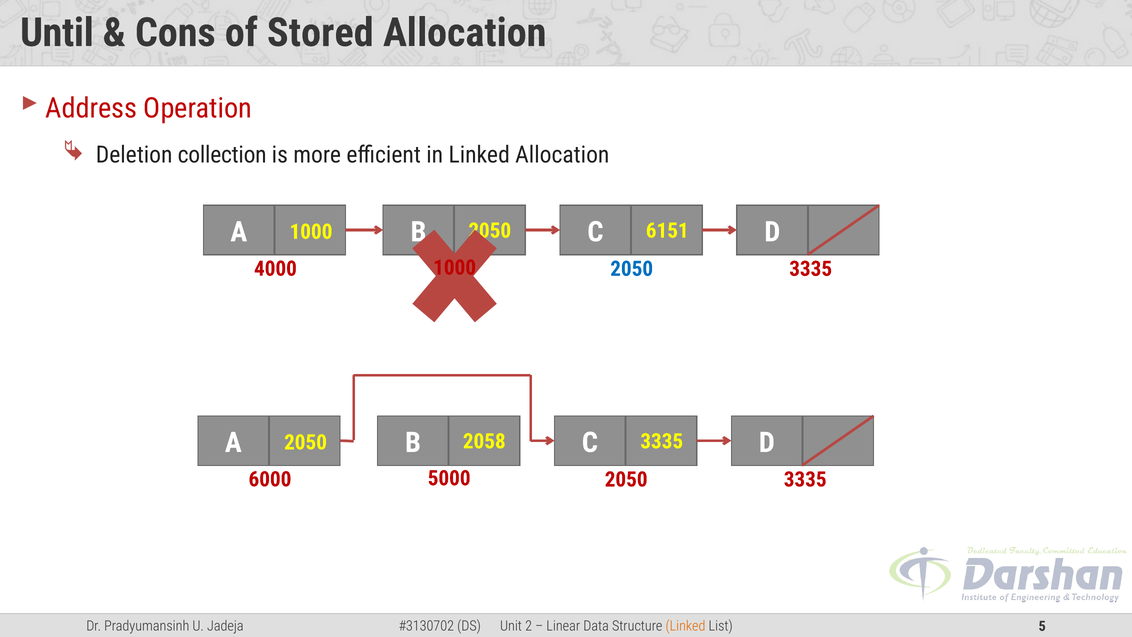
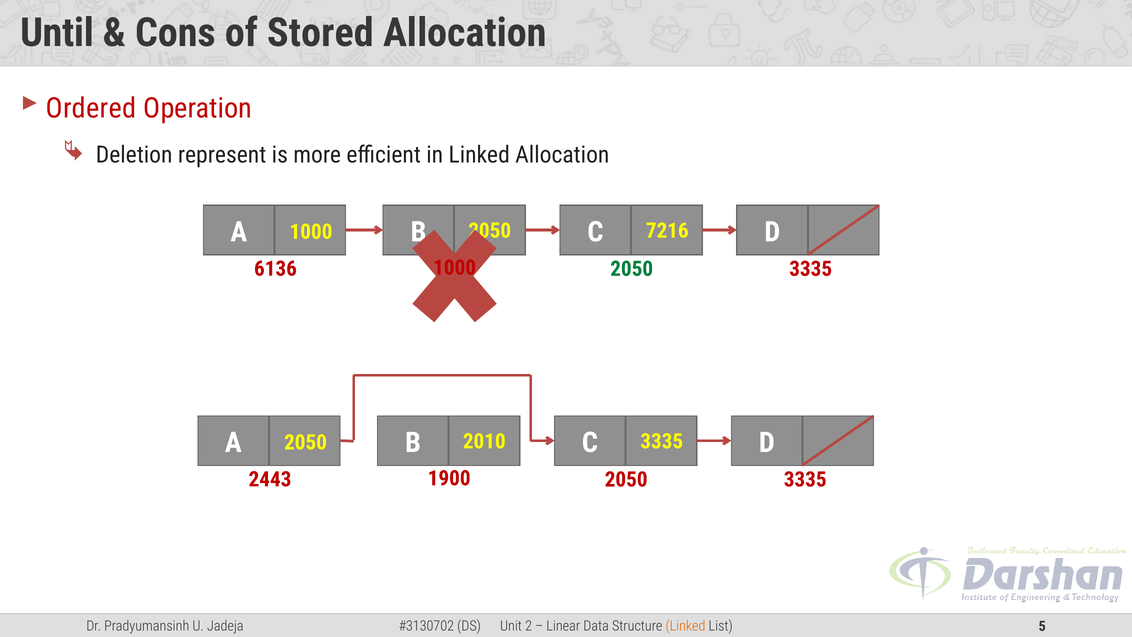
Address: Address -> Ordered
collection: collection -> represent
6151: 6151 -> 7216
4000: 4000 -> 6136
2050 at (632, 269) colour: blue -> green
2058: 2058 -> 2010
5000: 5000 -> 1900
6000: 6000 -> 2443
